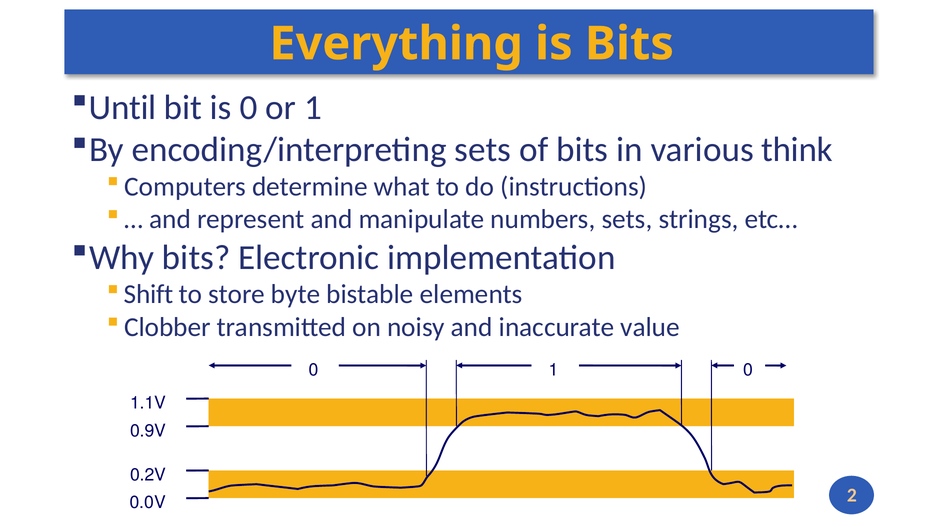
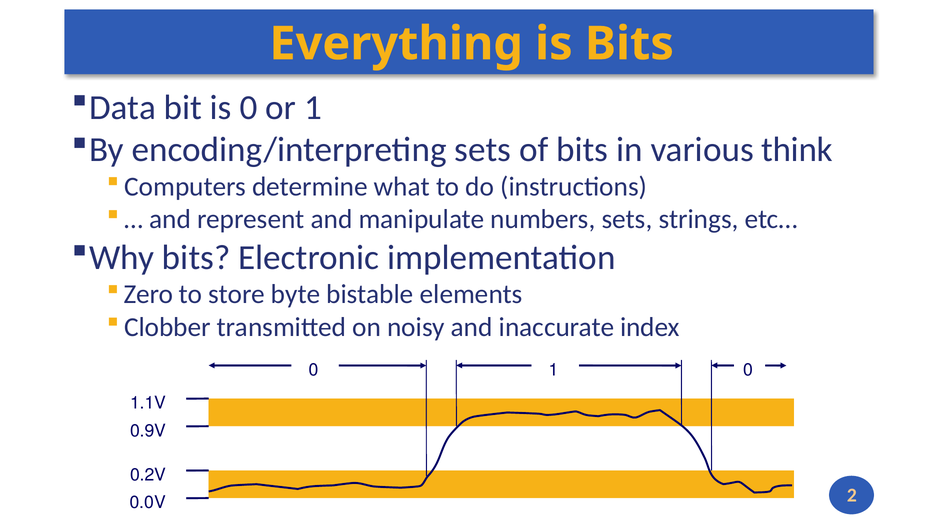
Until: Until -> Data
Shift: Shift -> Zero
value: value -> index
